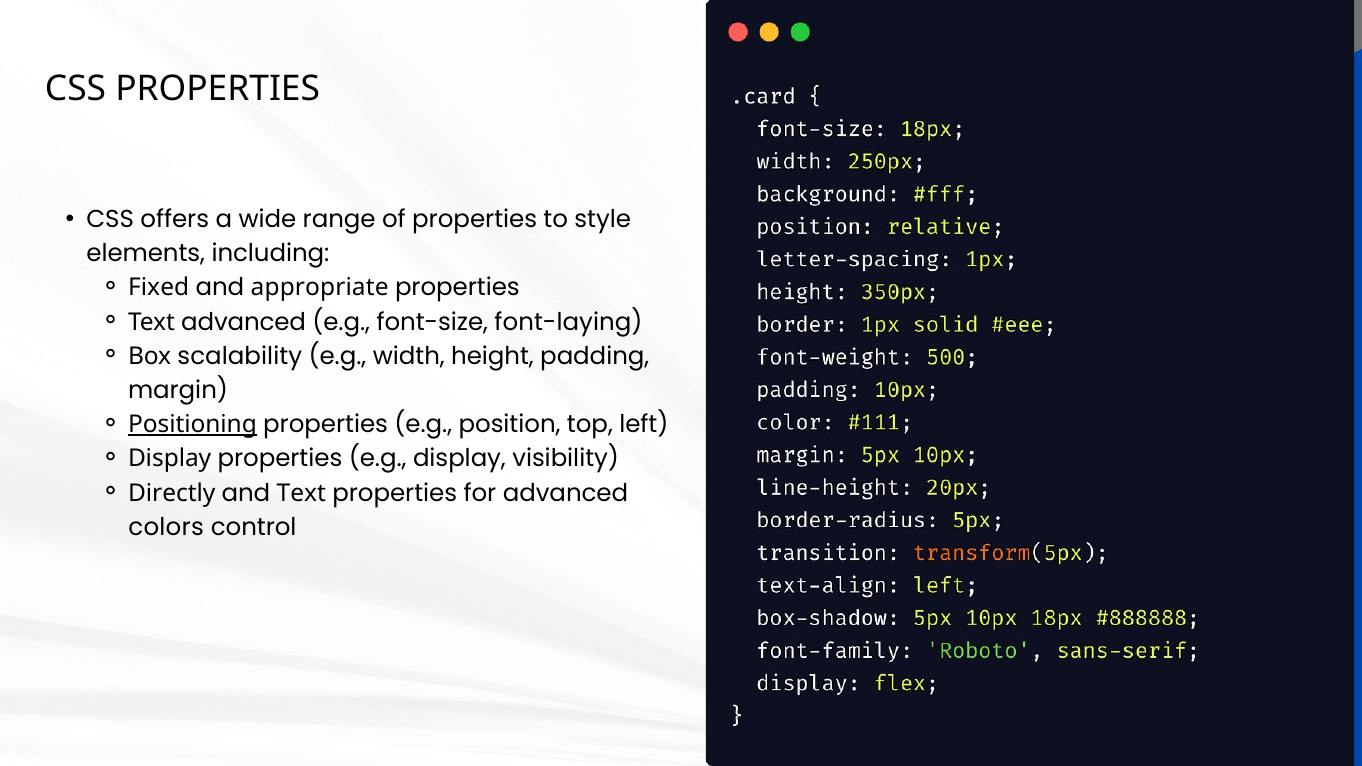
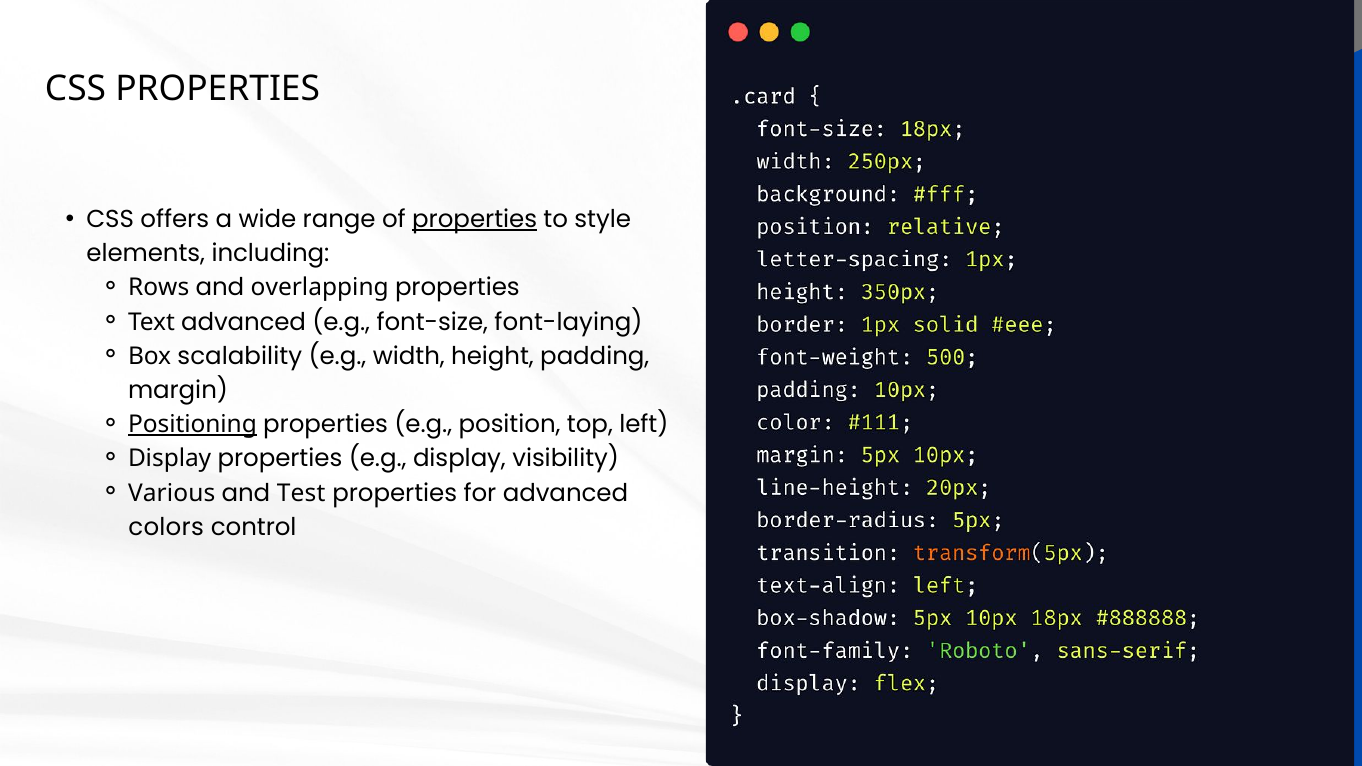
properties at (475, 219) underline: none -> present
Fixed: Fixed -> Rows
appropriate: appropriate -> overlapping
Directly: Directly -> Various
and Text: Text -> Test
